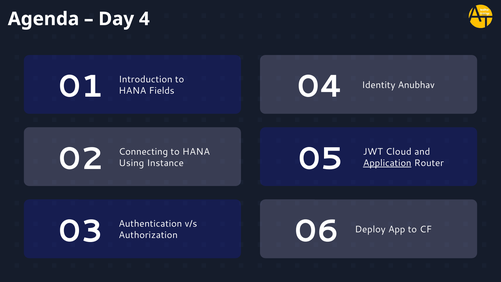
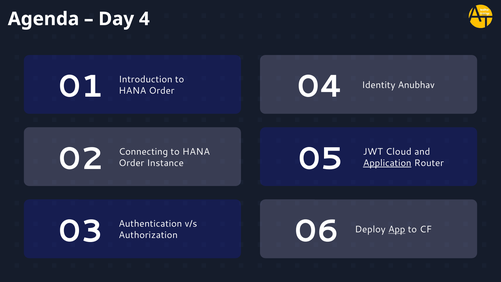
Fields at (162, 91): Fields -> Order
Using at (131, 163): Using -> Order
App underline: none -> present
